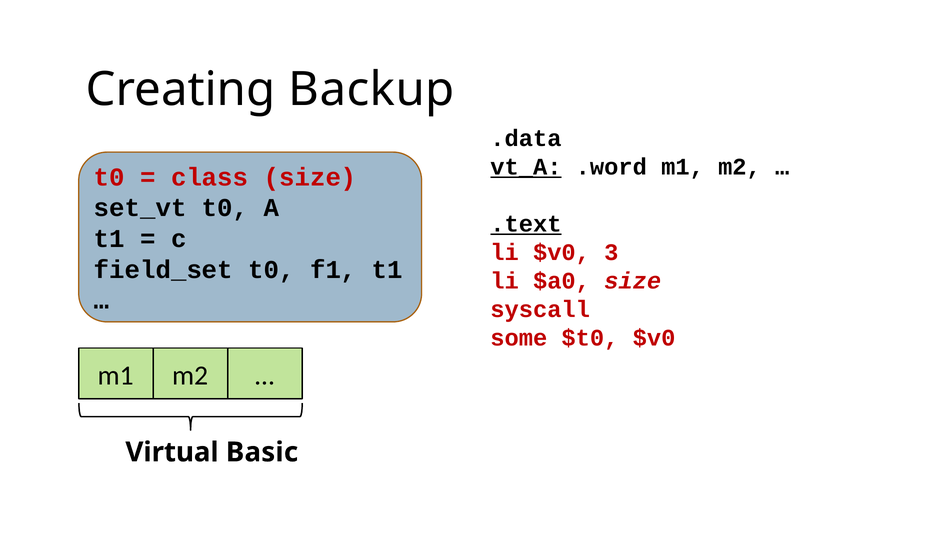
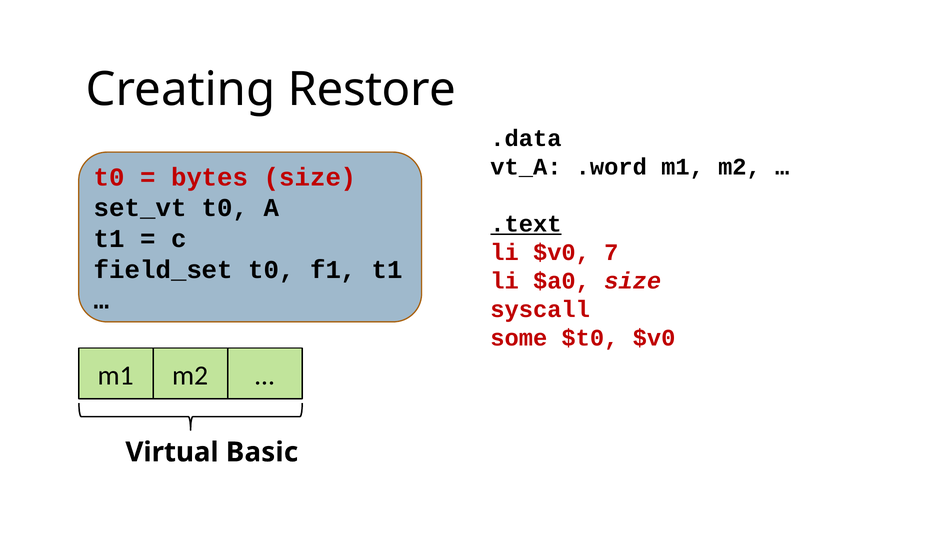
Backup: Backup -> Restore
vt_A underline: present -> none
class: class -> bytes
3: 3 -> 7
